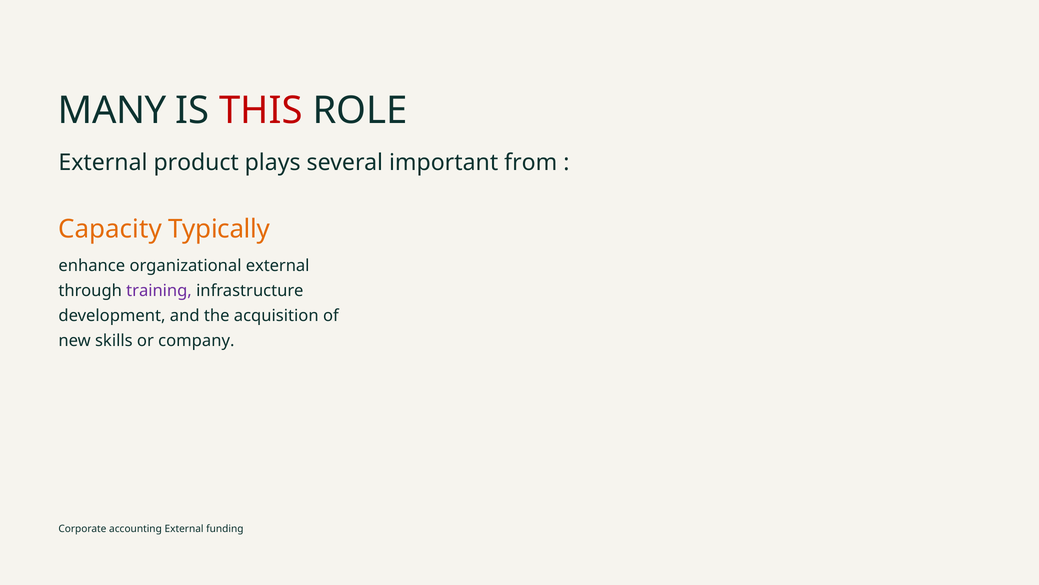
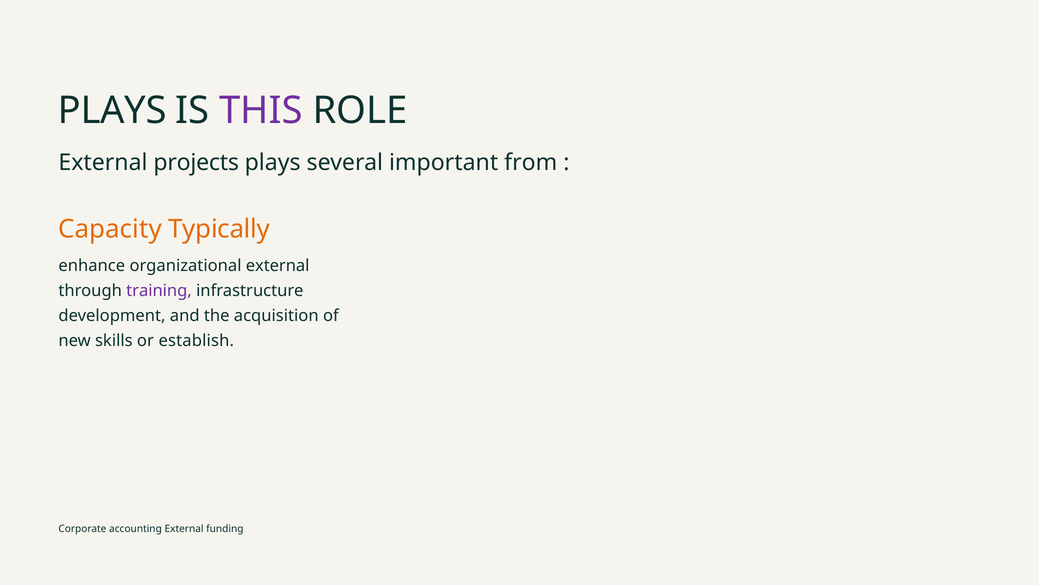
MANY at (112, 111): MANY -> PLAYS
THIS colour: red -> purple
product: product -> projects
company: company -> establish
